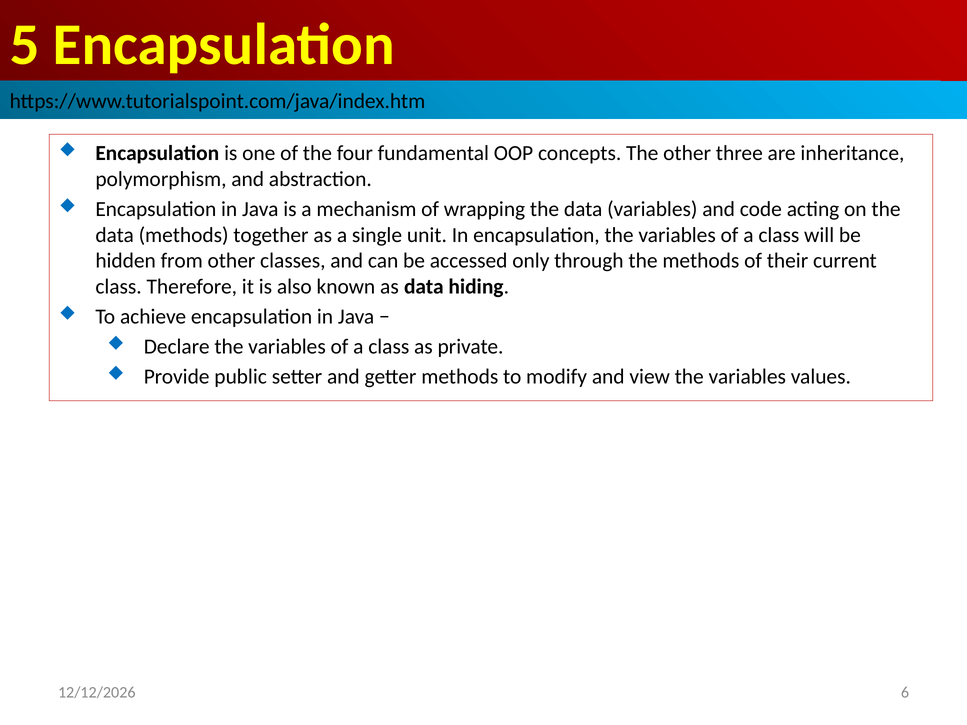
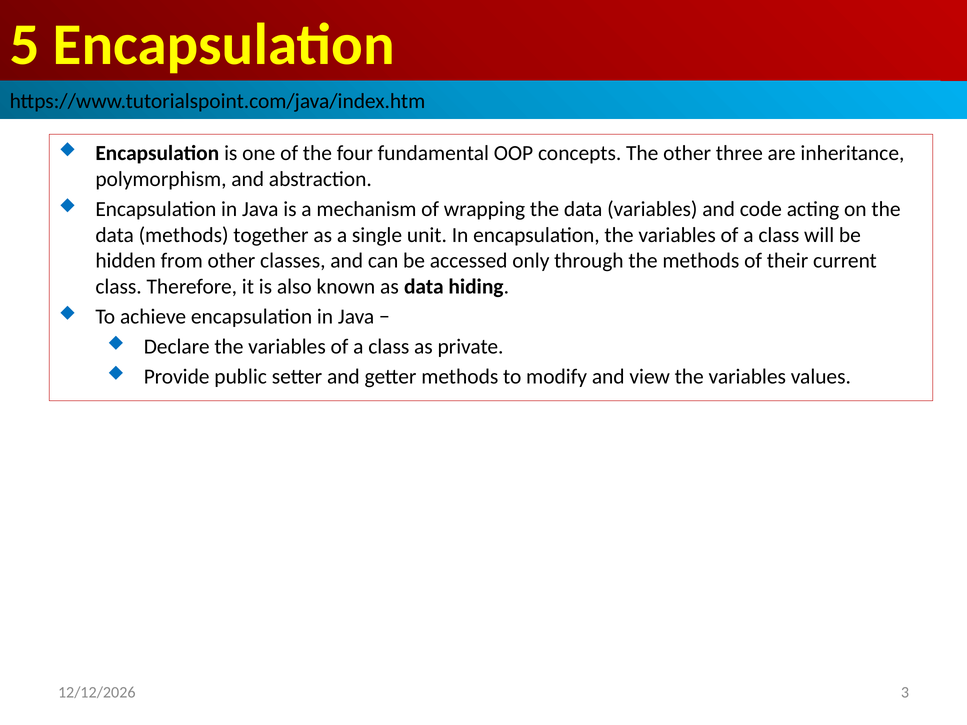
6: 6 -> 3
